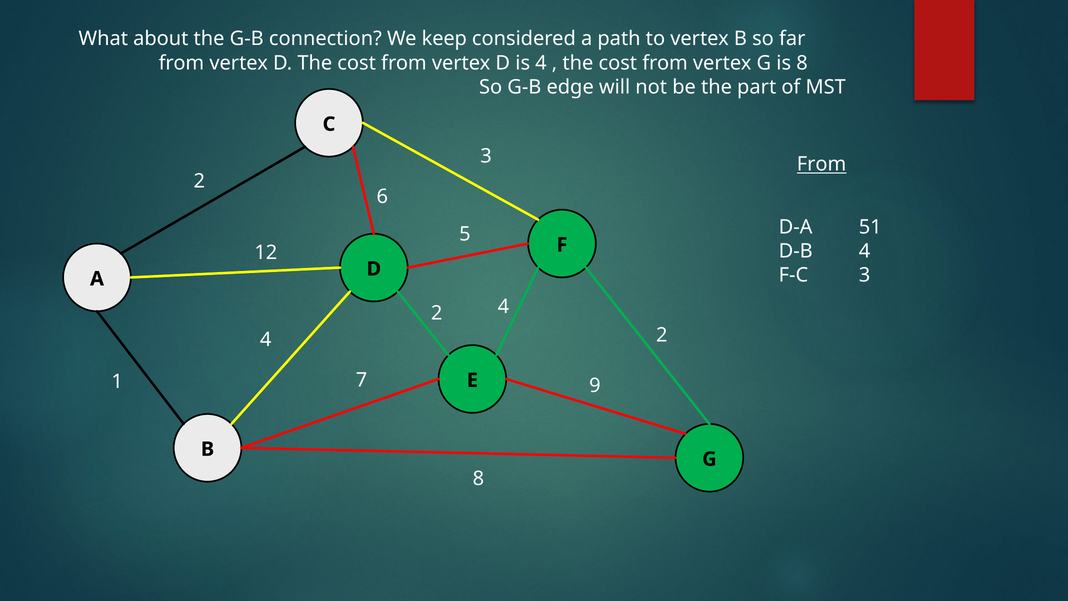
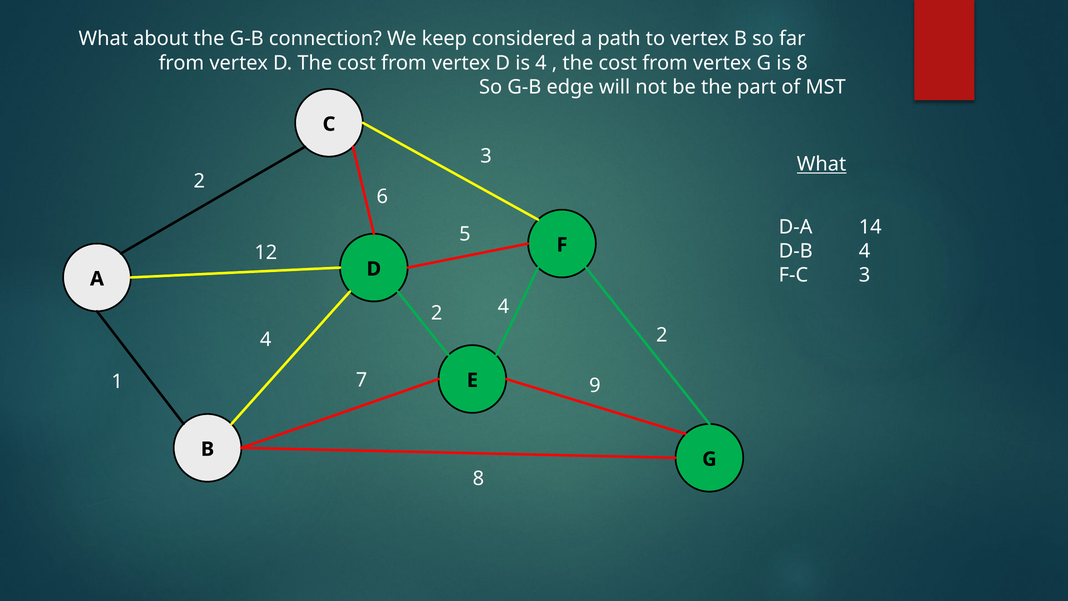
From at (822, 164): From -> What
51: 51 -> 14
